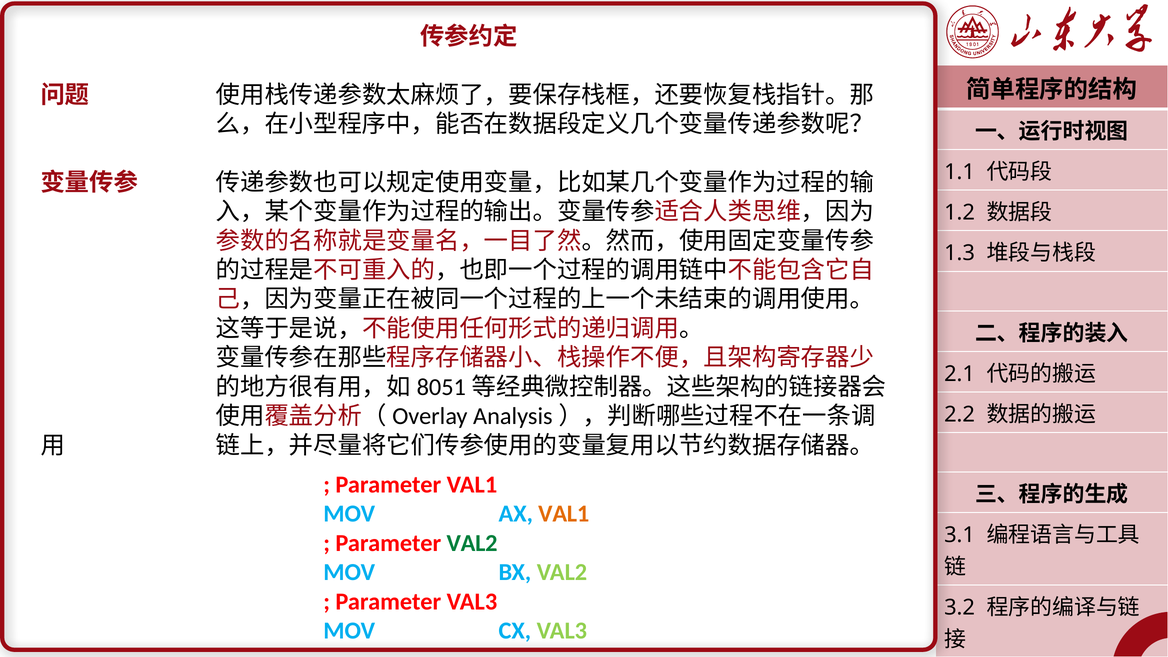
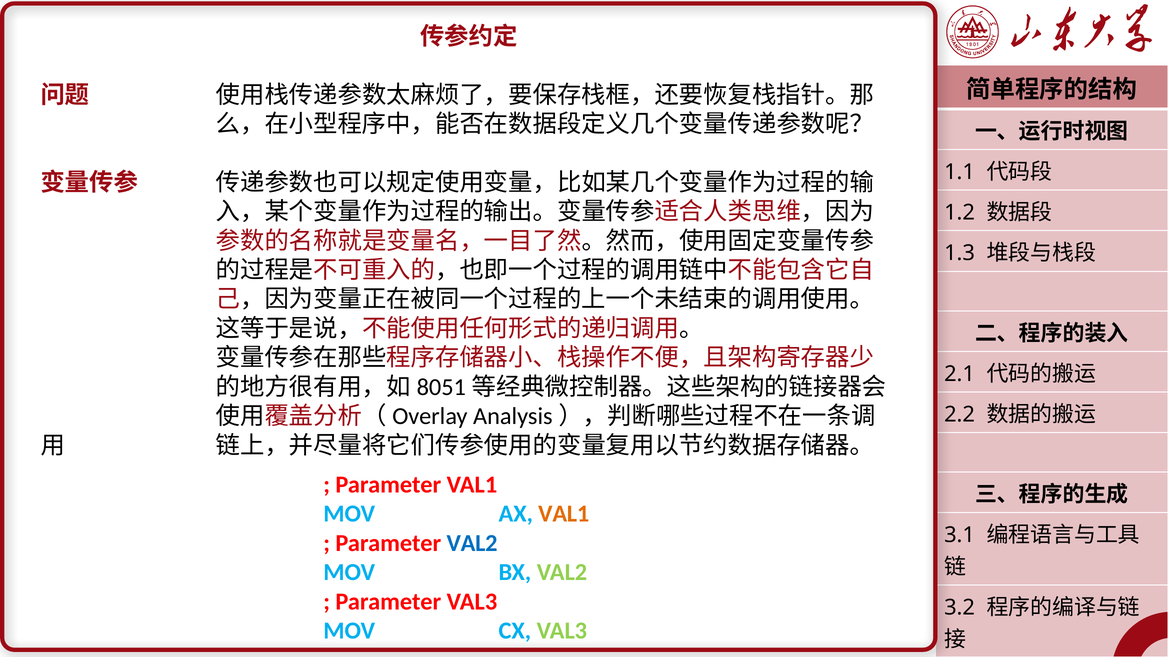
VAL2 at (472, 543) colour: green -> blue
